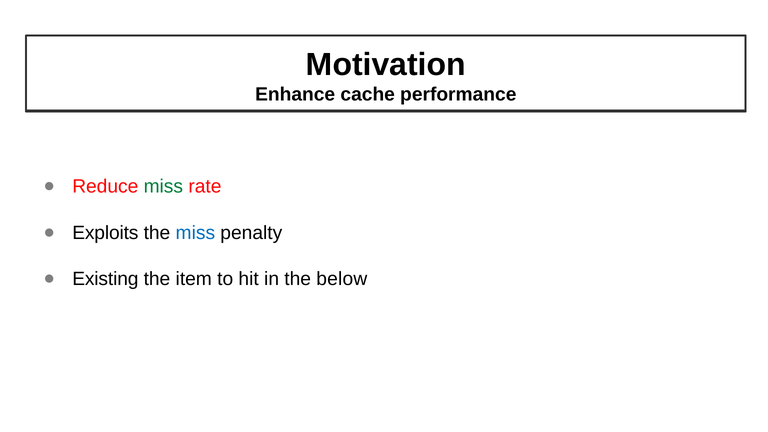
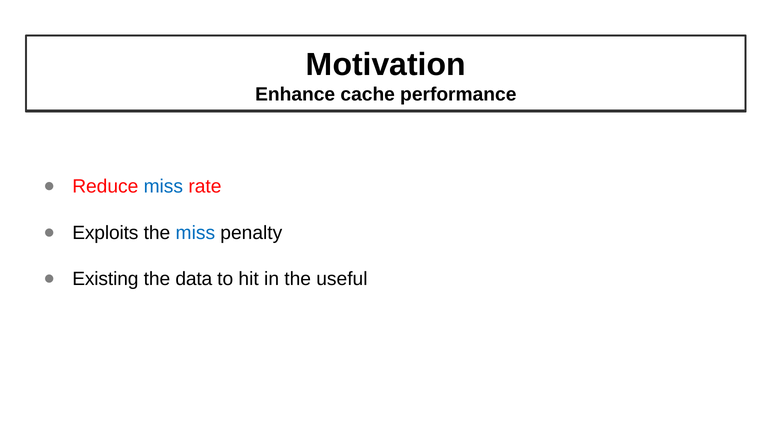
miss at (163, 187) colour: green -> blue
item: item -> data
below: below -> useful
